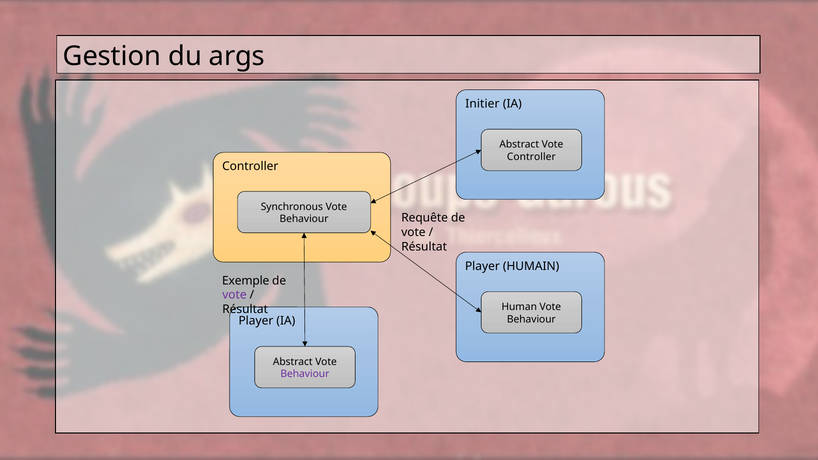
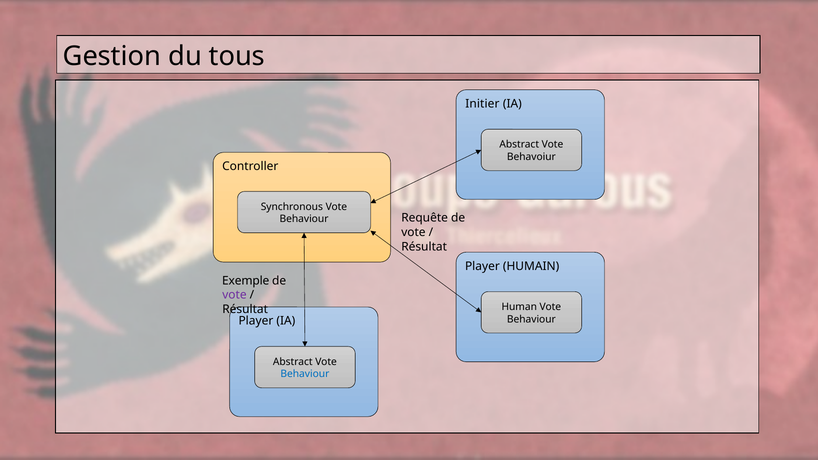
args: args -> tous
Controller at (531, 157): Controller -> Behavoiur
Behaviour at (305, 374) colour: purple -> blue
